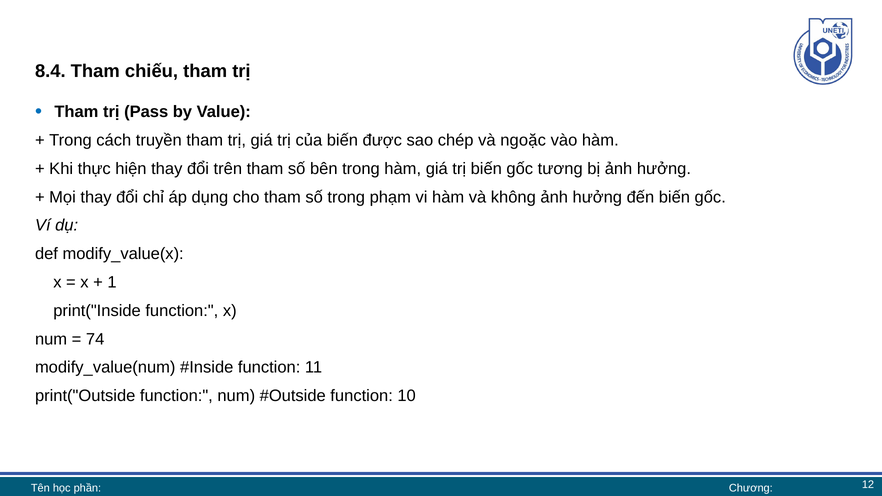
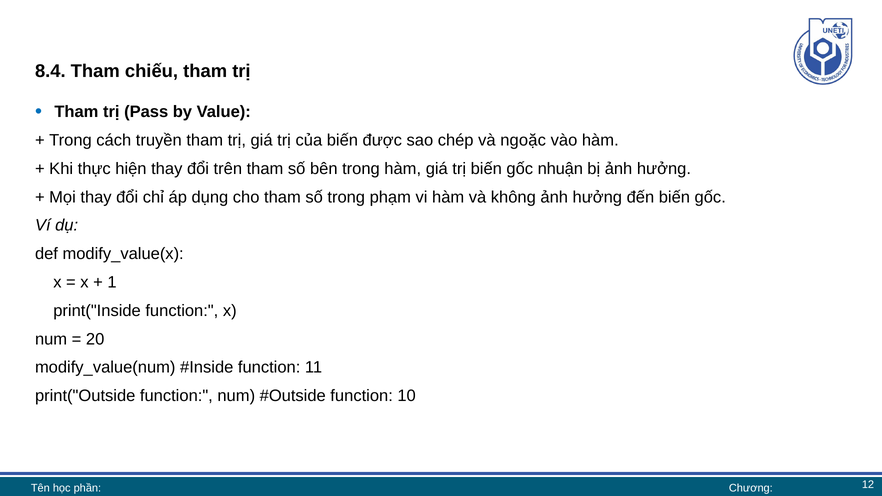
tương: tương -> nhuận
74: 74 -> 20
